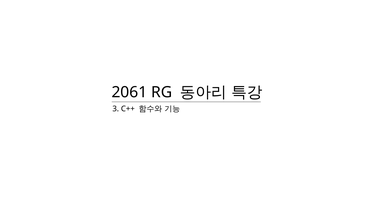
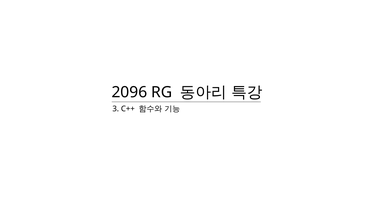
2061: 2061 -> 2096
